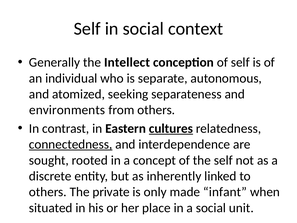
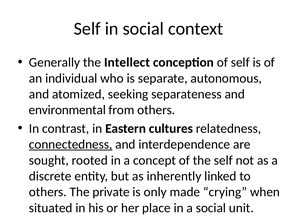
environments: environments -> environmental
cultures underline: present -> none
infant: infant -> crying
